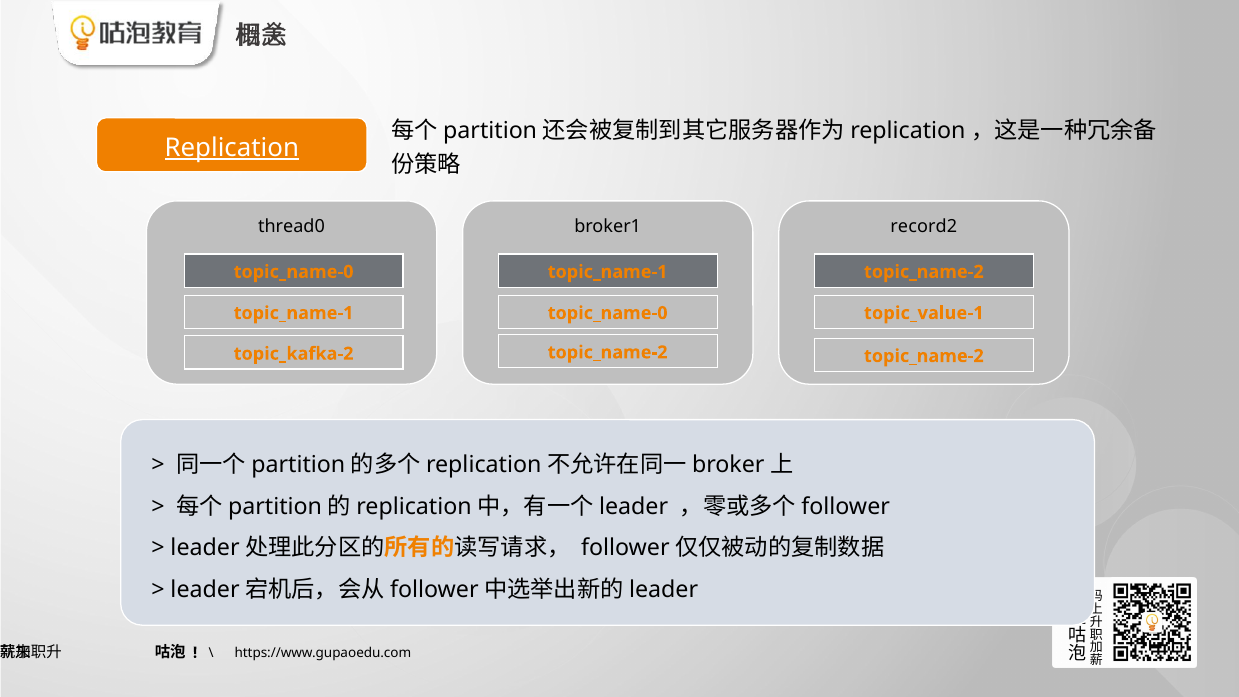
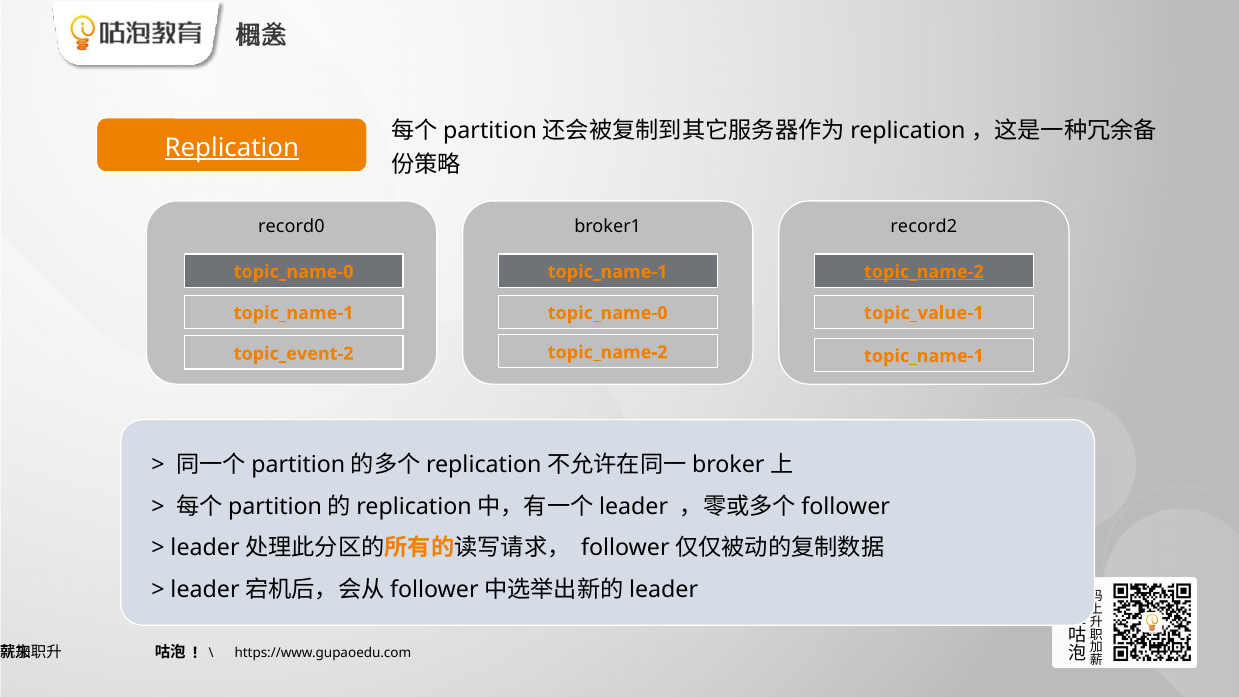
thread0: thread0 -> record0
topic_name-2 at (924, 272) underline: none -> present
topic_kafka-2: topic_kafka-2 -> topic_event-2
topic_name-2 at (924, 356): topic_name-2 -> topic_name-1
